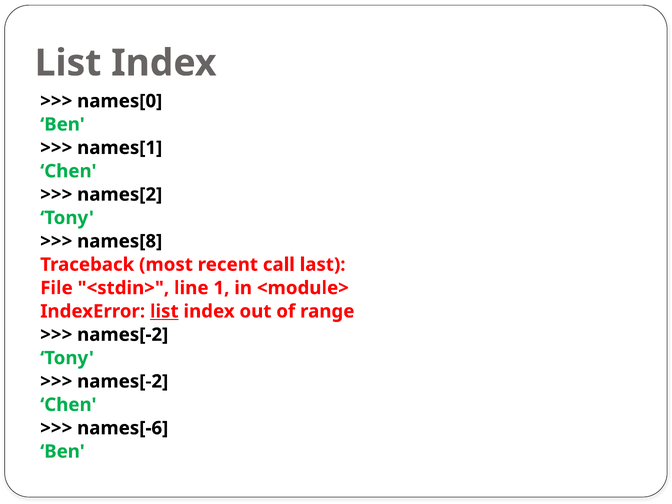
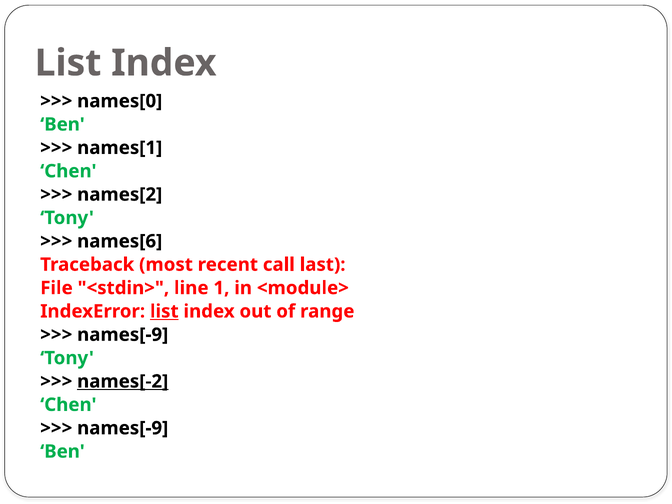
names[8: names[8 -> names[6
names[-2 at (123, 335): names[-2 -> names[-9
names[-2 at (123, 381) underline: none -> present
names[-6 at (123, 428): names[-6 -> names[-9
